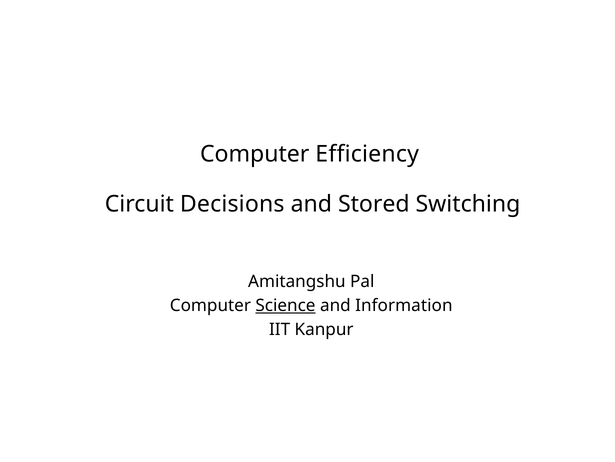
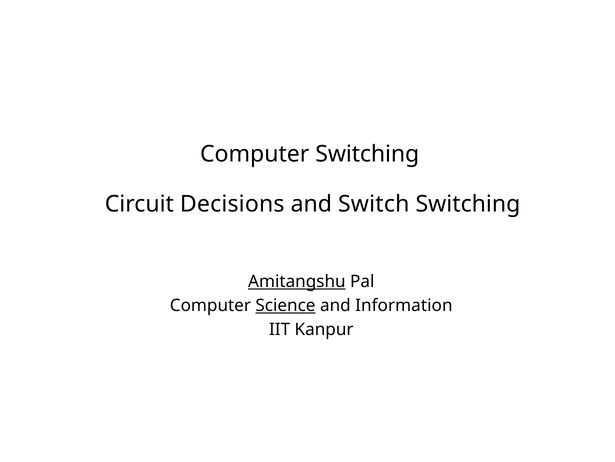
Computer Efficiency: Efficiency -> Switching
Stored: Stored -> Switch
Amitangshu underline: none -> present
